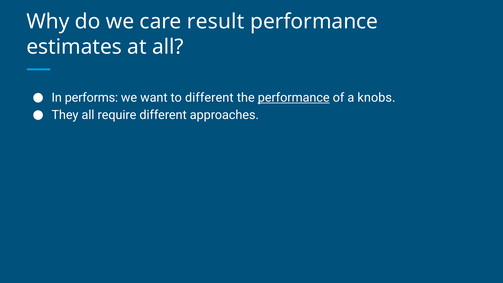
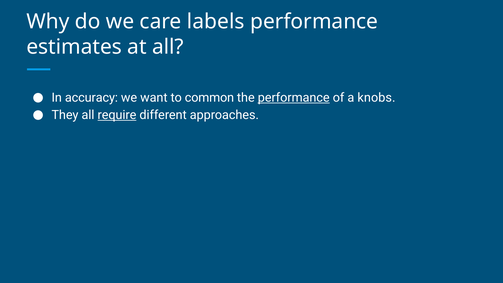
result: result -> labels
performs: performs -> accuracy
to different: different -> common
require underline: none -> present
